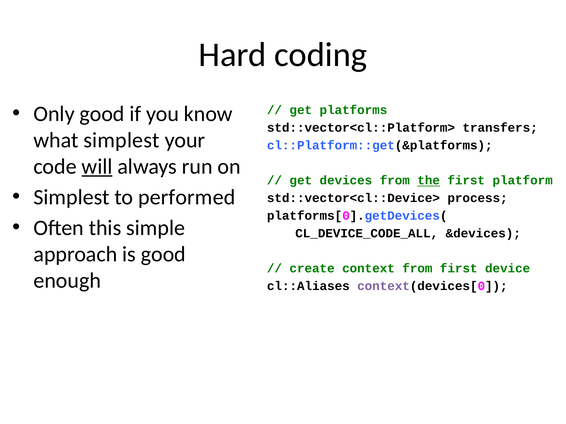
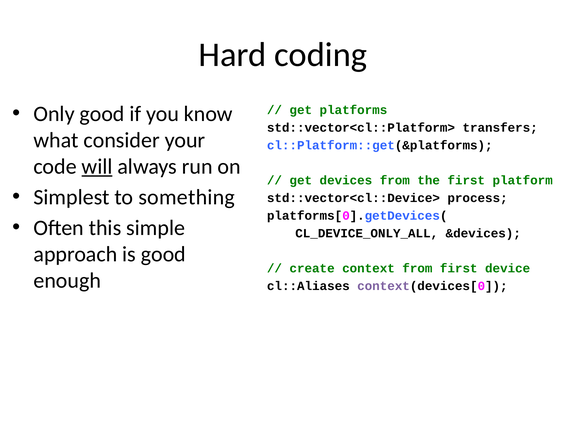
what simplest: simplest -> consider
the underline: present -> none
performed: performed -> something
CL_DEVICE_CODE_ALL: CL_DEVICE_CODE_ALL -> CL_DEVICE_ONLY_ALL
